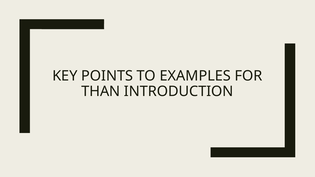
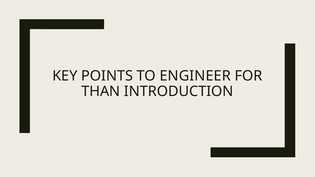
EXAMPLES: EXAMPLES -> ENGINEER
